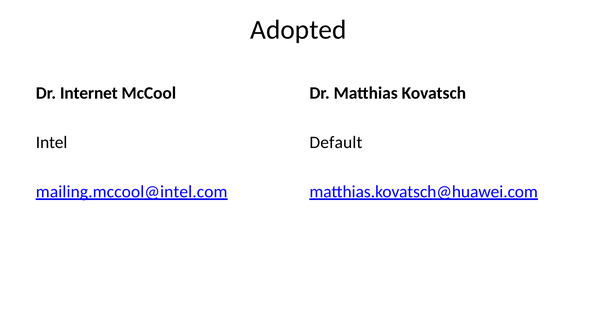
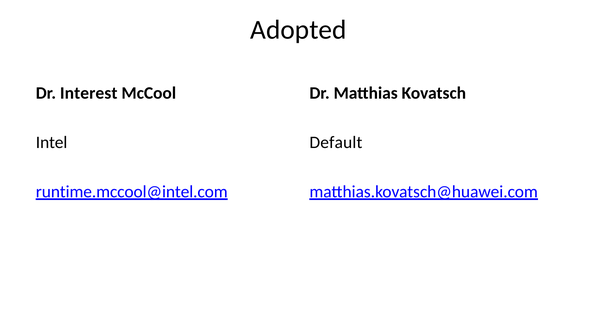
Internet: Internet -> Interest
mailing.mccool@intel.com: mailing.mccool@intel.com -> runtime.mccool@intel.com
